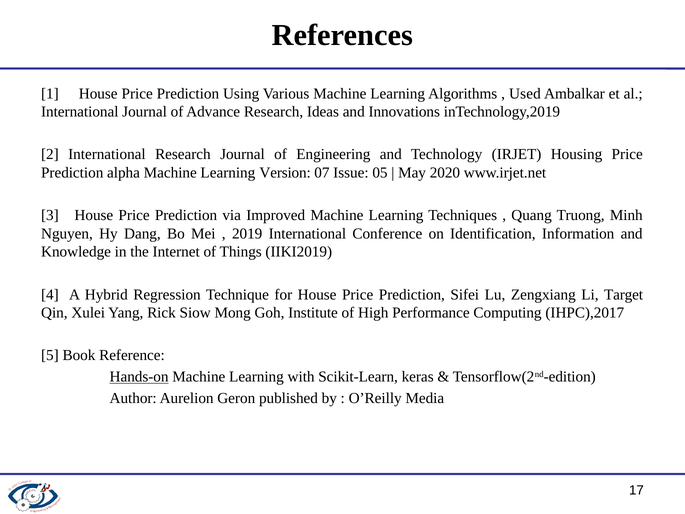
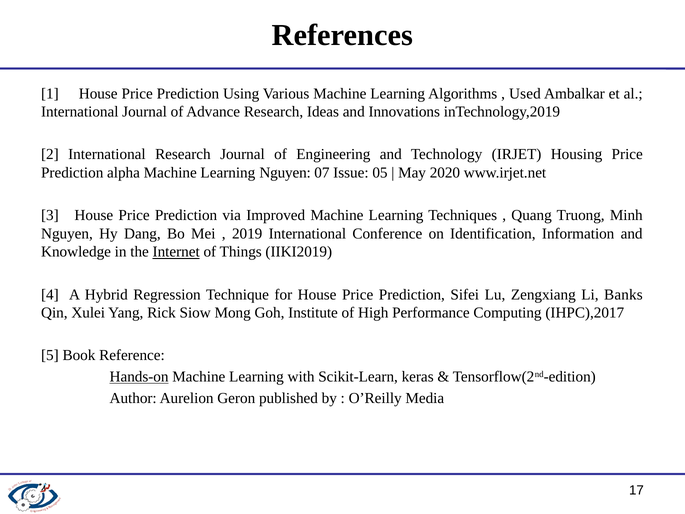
Learning Version: Version -> Nguyen
Internet underline: none -> present
Target: Target -> Banks
